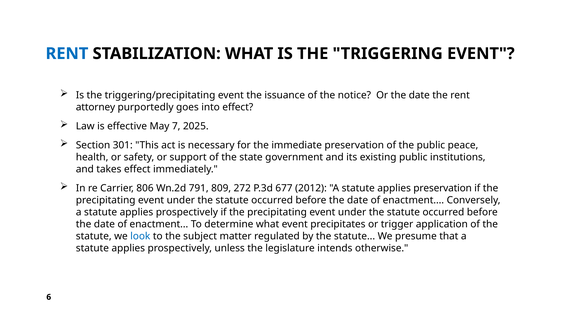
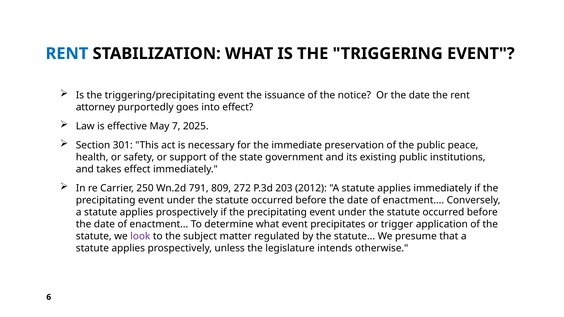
806: 806 -> 250
677: 677 -> 203
applies preservation: preservation -> immediately
look colour: blue -> purple
